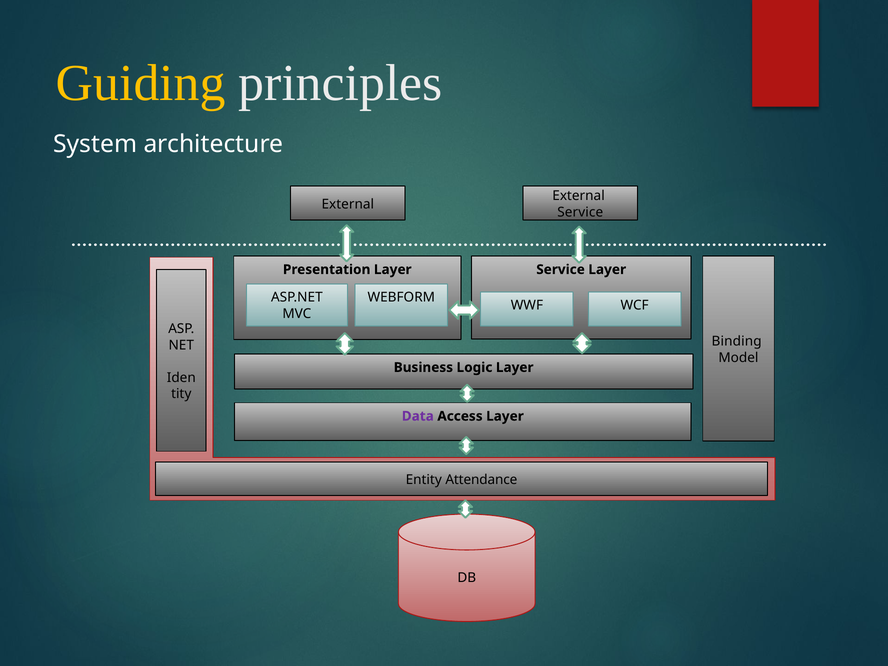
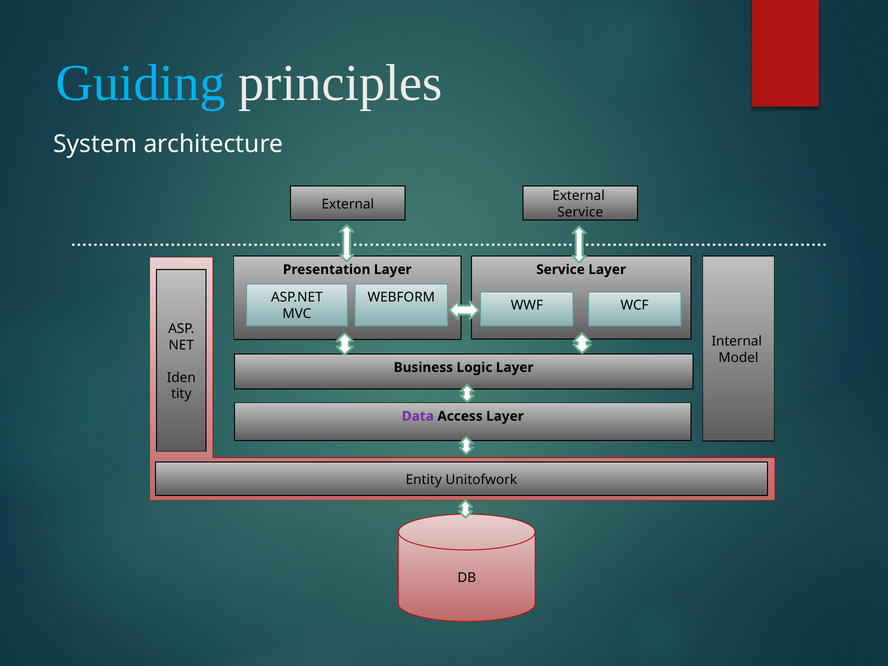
Guiding colour: yellow -> light blue
Binding: Binding -> Internal
Attendance: Attendance -> Unitofwork
